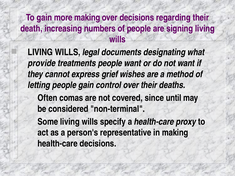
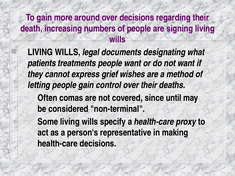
more making: making -> around
provide: provide -> patients
